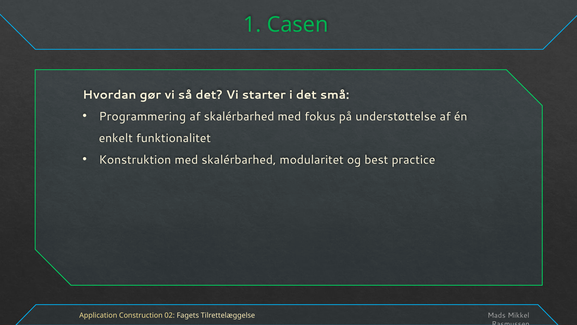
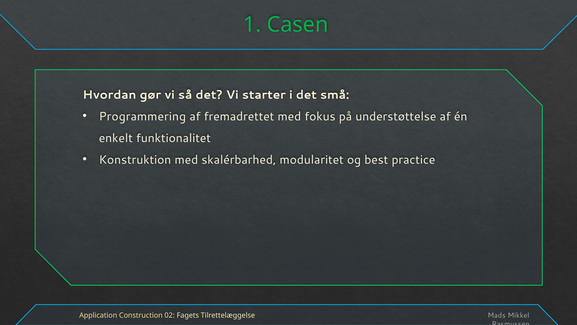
af skalérbarhed: skalérbarhed -> fremadrettet
